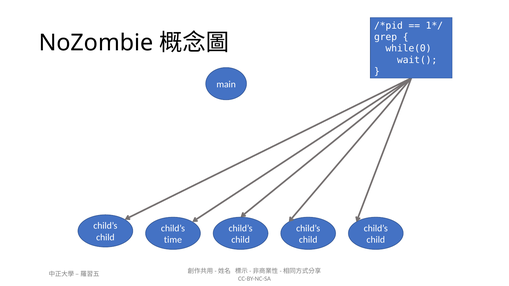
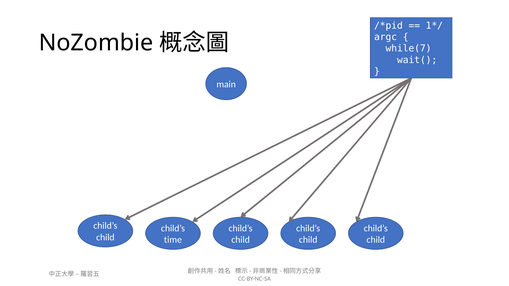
grep: grep -> argc
while(0: while(0 -> while(7
